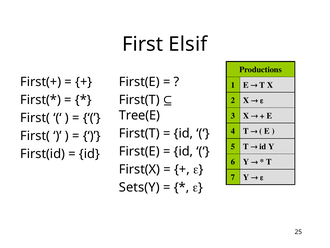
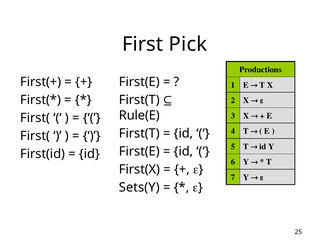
Elsif: Elsif -> Pick
Tree(E: Tree(E -> Rule(E
